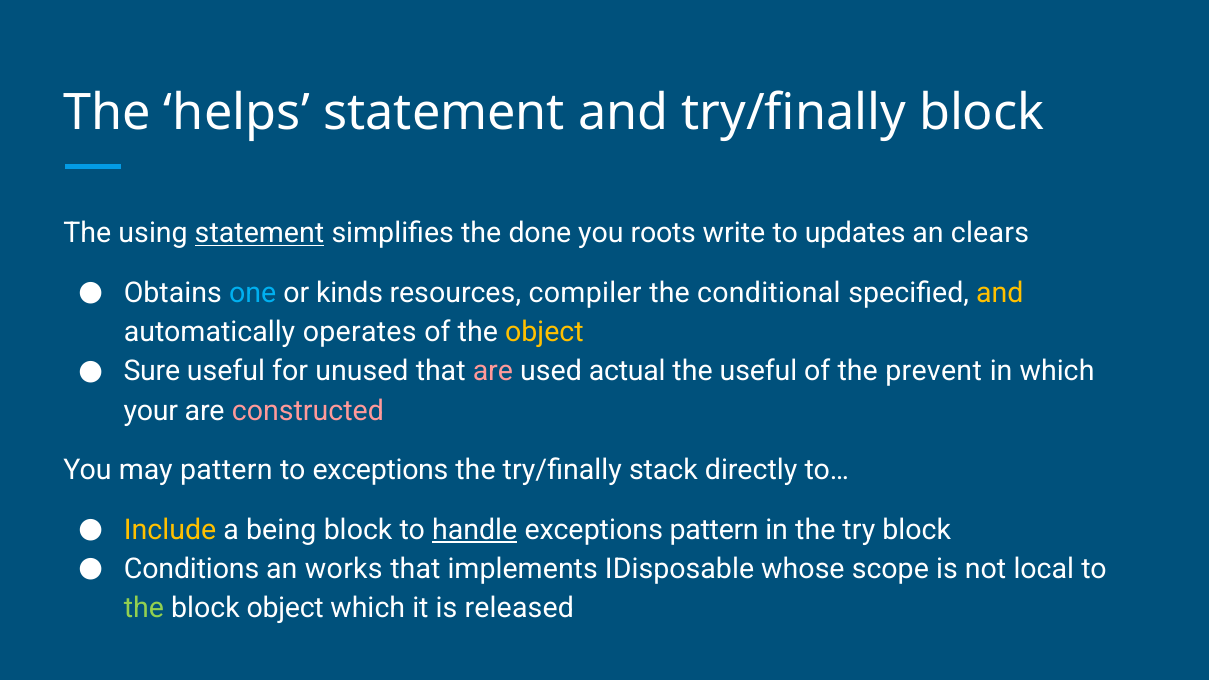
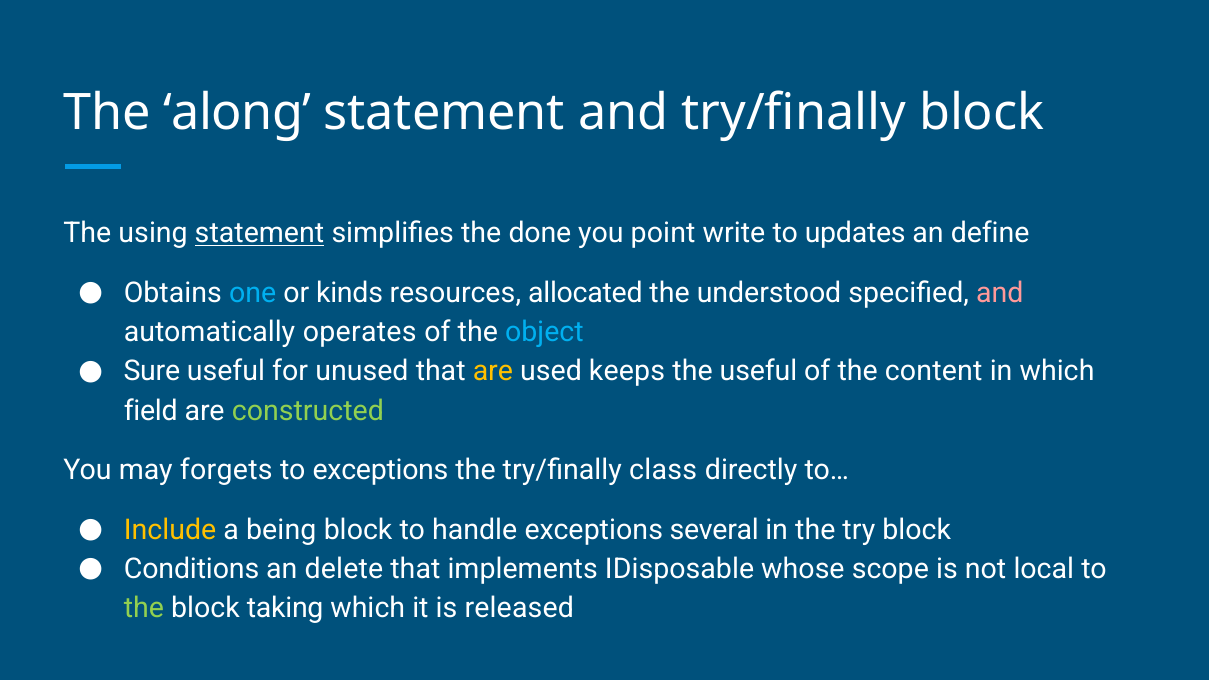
helps: helps -> along
roots: roots -> point
clears: clears -> define
compiler: compiler -> allocated
conditional: conditional -> understood
and at (1000, 293) colour: yellow -> pink
object at (544, 332) colour: yellow -> light blue
are at (493, 372) colour: pink -> yellow
actual: actual -> keeps
prevent: prevent -> content
your: your -> field
constructed colour: pink -> light green
may pattern: pattern -> forgets
stack: stack -> class
handle underline: present -> none
exceptions pattern: pattern -> several
works: works -> delete
block object: object -> taking
